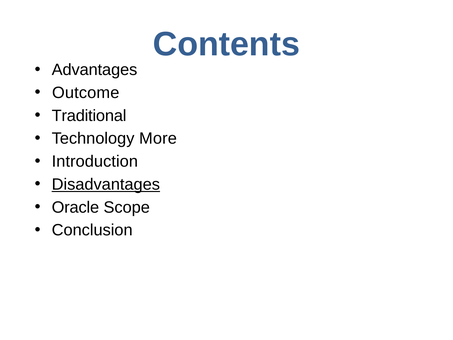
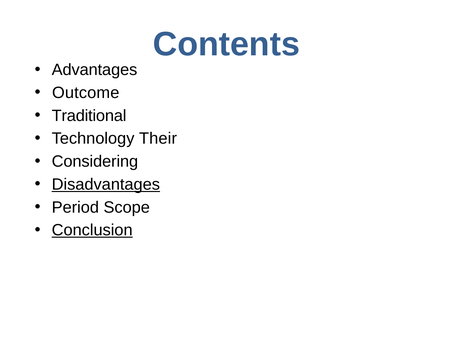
More: More -> Their
Introduction: Introduction -> Considering
Oracle: Oracle -> Period
Conclusion underline: none -> present
